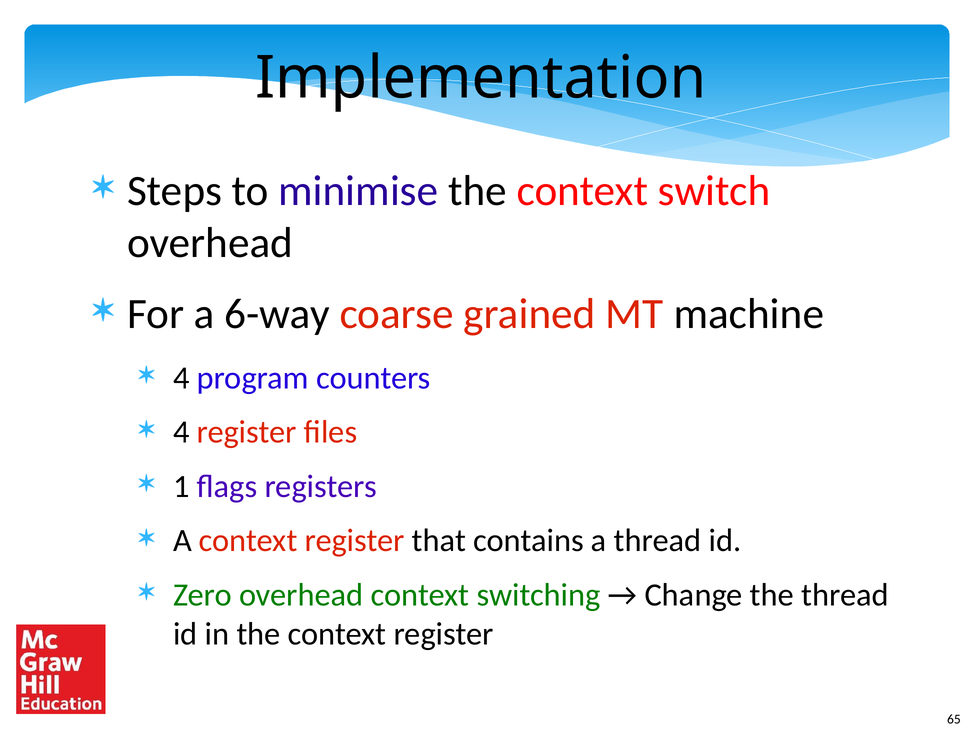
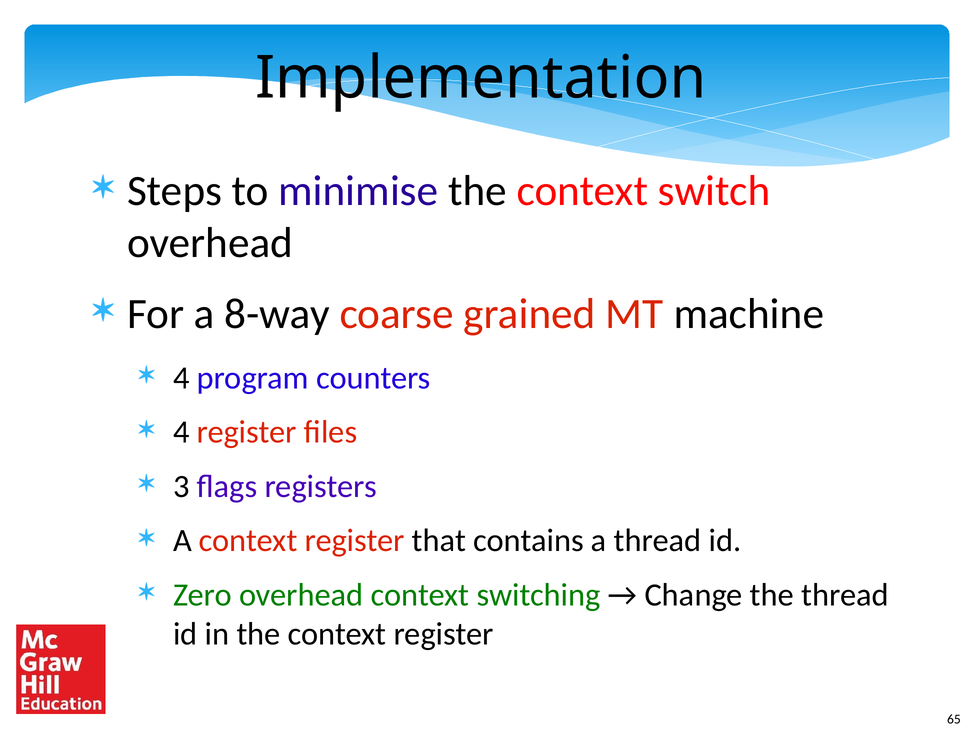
6-way: 6-way -> 8-way
1: 1 -> 3
